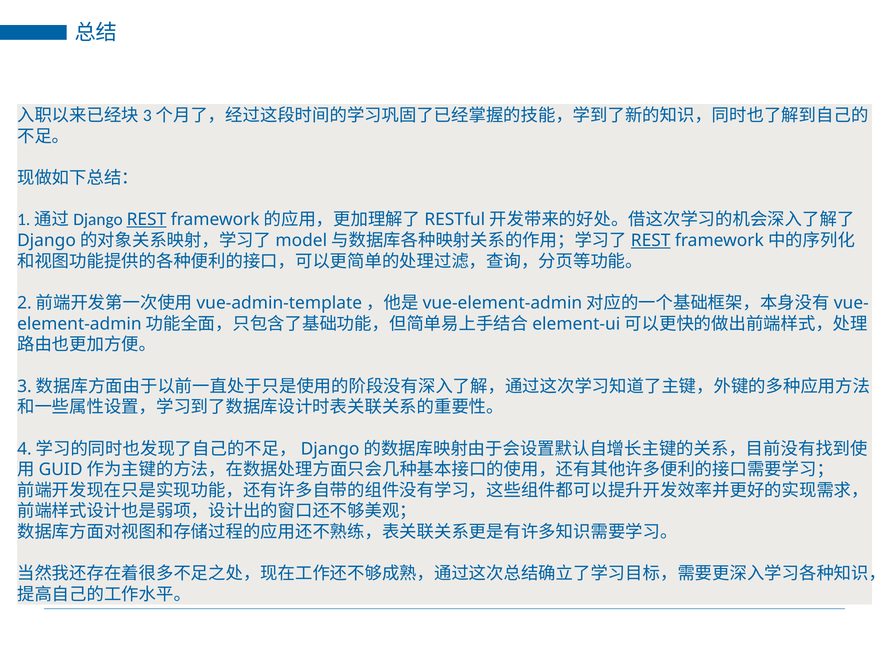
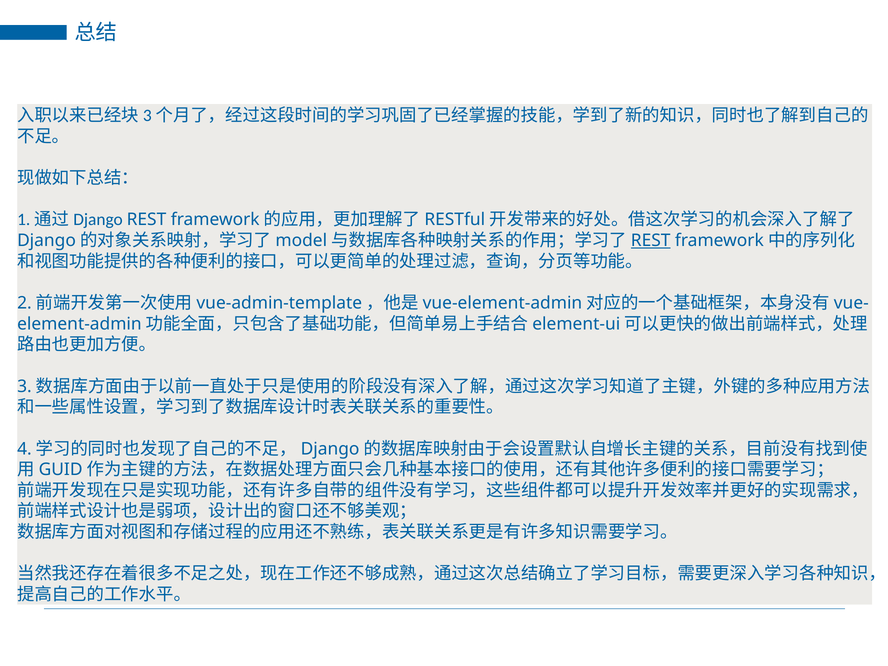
REST at (146, 220) underline: present -> none
